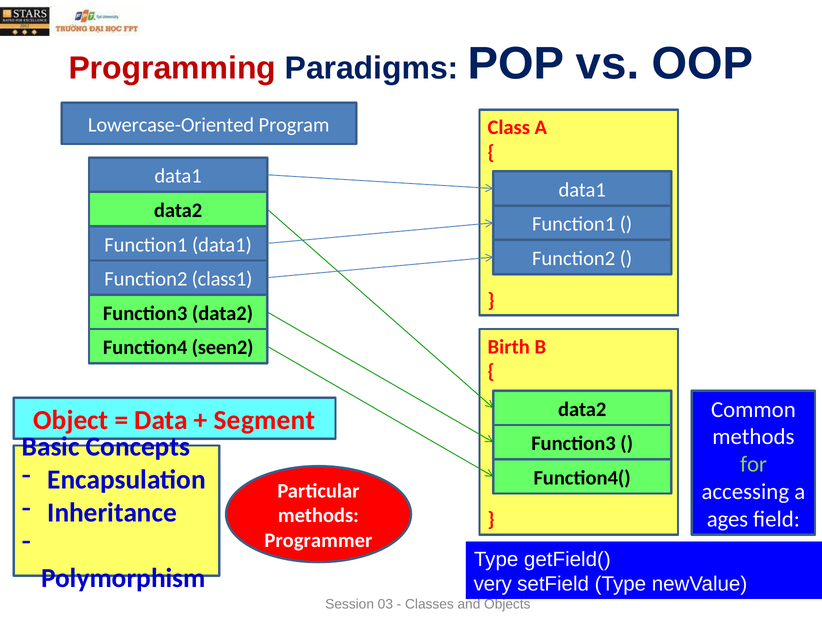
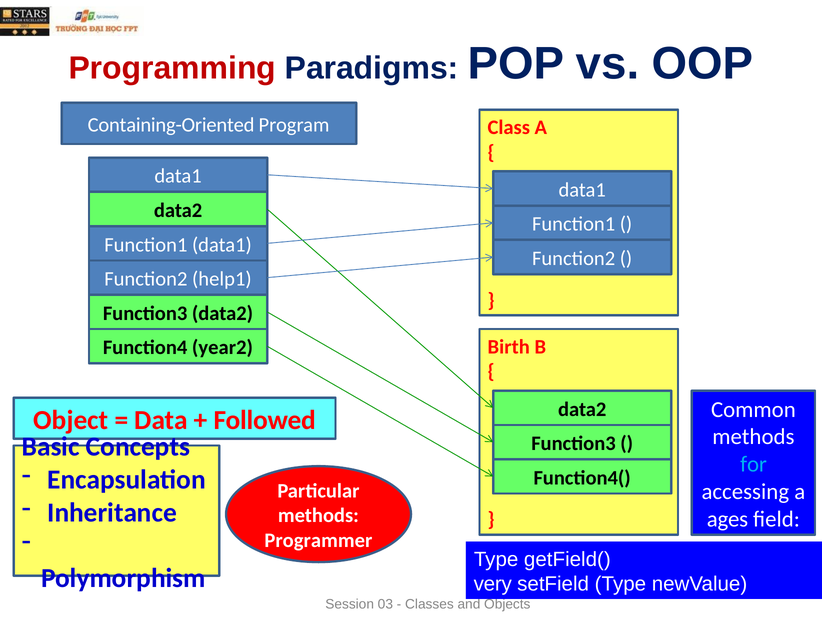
Lowercase-Oriented: Lowercase-Oriented -> Containing-Oriented
class1: class1 -> help1
seen2: seen2 -> year2
Segment: Segment -> Followed
for colour: light green -> light blue
